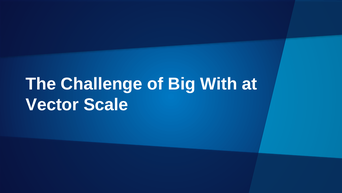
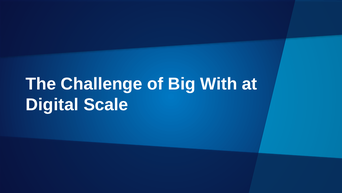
Vector: Vector -> Digital
